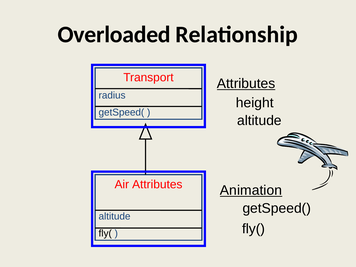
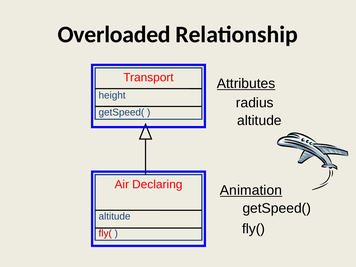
radius: radius -> height
height: height -> radius
Air Attributes: Attributes -> Declaring
fly( at (105, 233) colour: black -> red
